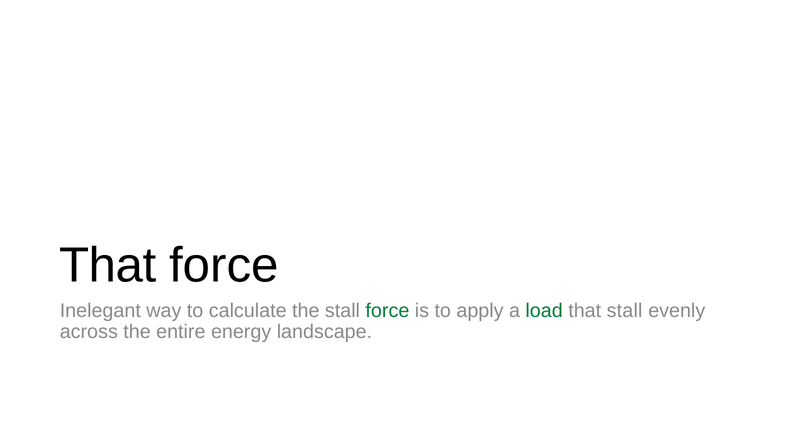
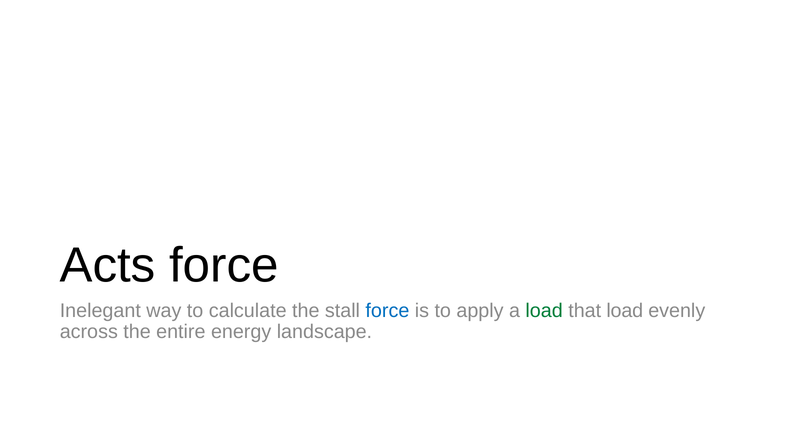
That at (108, 265): That -> Acts
force at (387, 311) colour: green -> blue
that stall: stall -> load
